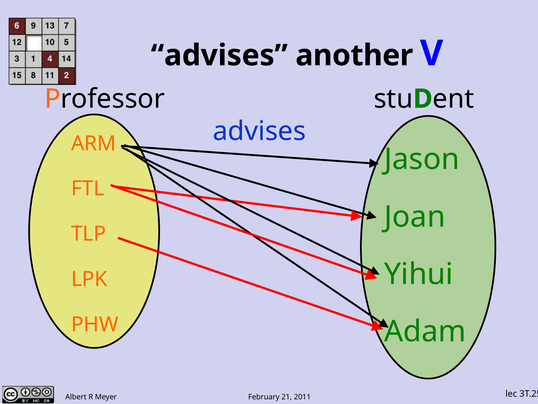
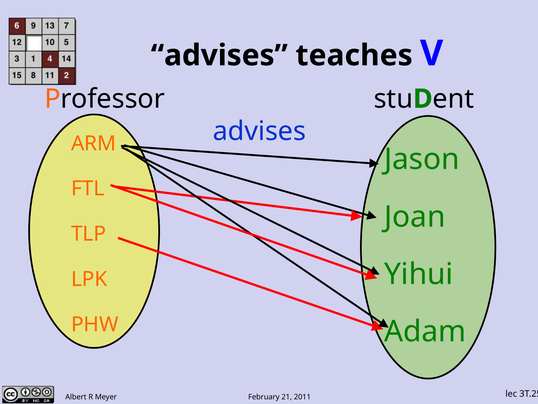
another: another -> teaches
